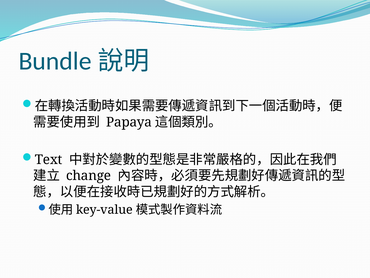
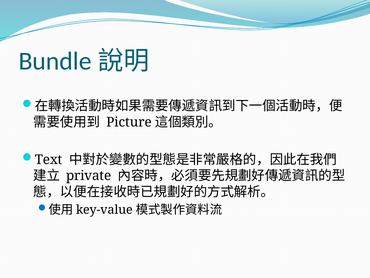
Papaya: Papaya -> Picture
change: change -> private
